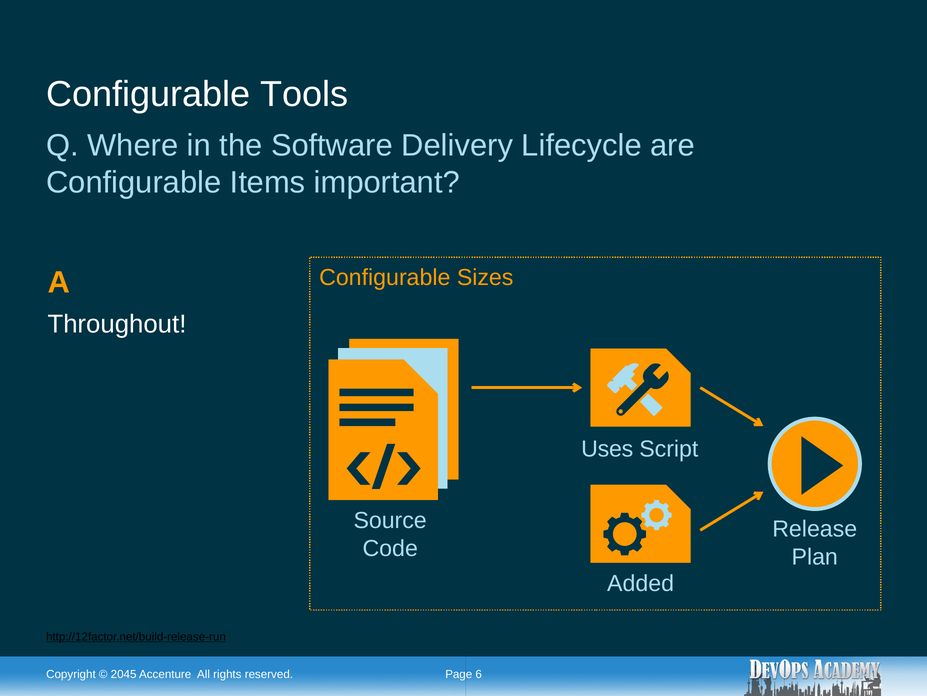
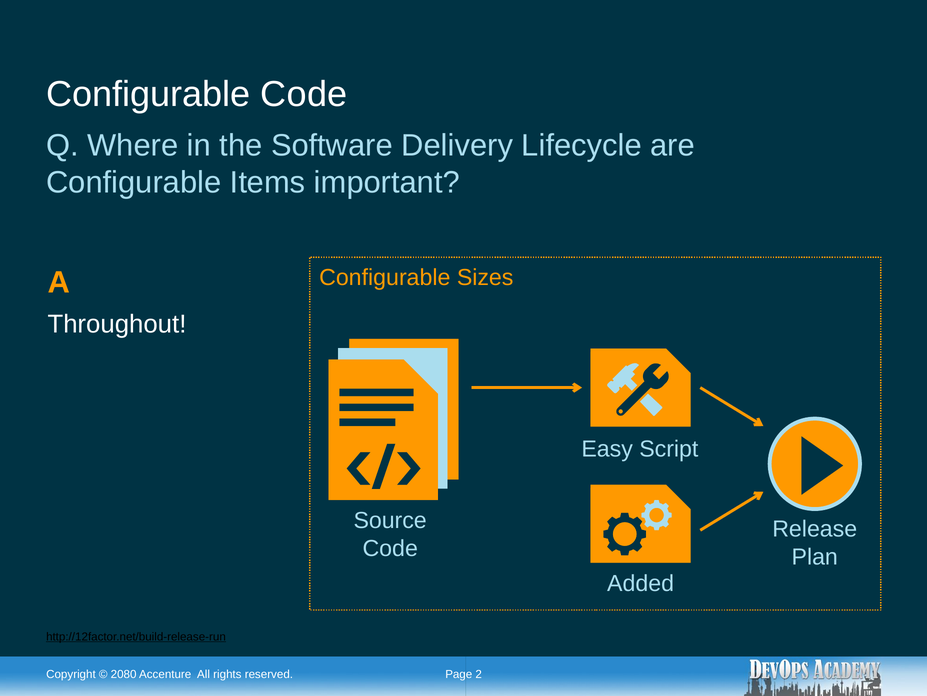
Configurable Tools: Tools -> Code
Uses: Uses -> Easy
2045: 2045 -> 2080
6: 6 -> 2
